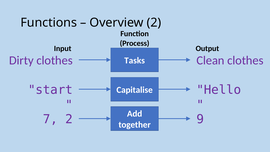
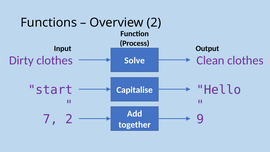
Tasks: Tasks -> Solve
